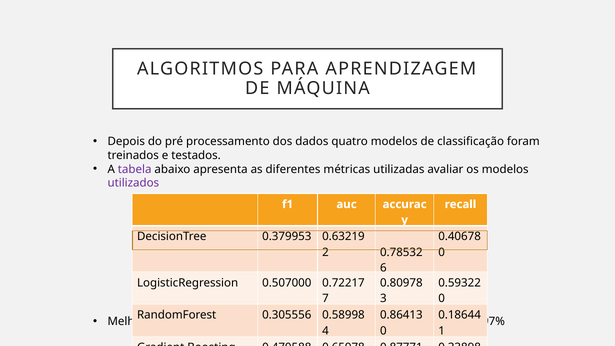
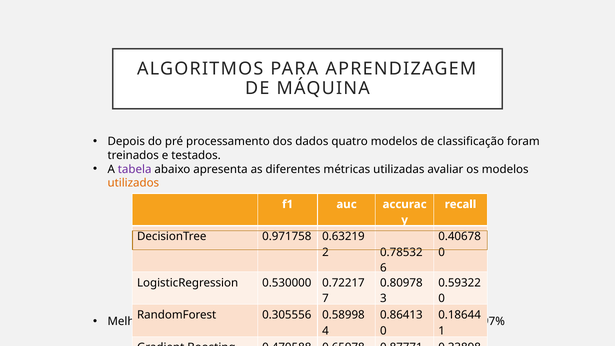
utilizados colour: purple -> orange
0.379953: 0.379953 -> 0.971758
0.507000: 0.507000 -> 0.530000
